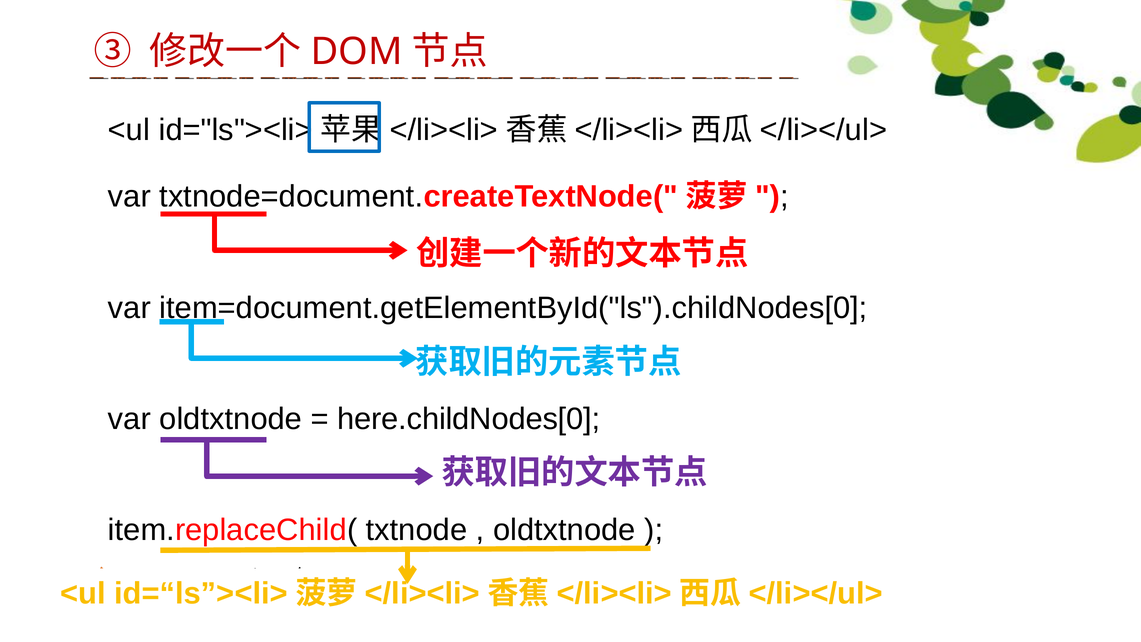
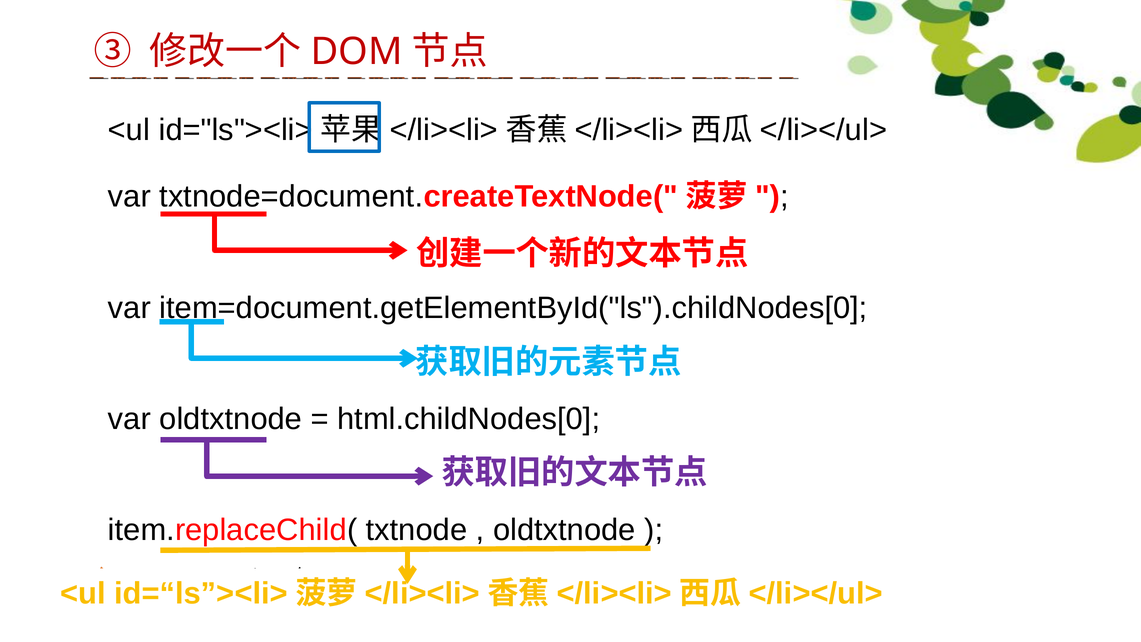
here.childNodes[0: here.childNodes[0 -> html.childNodes[0
